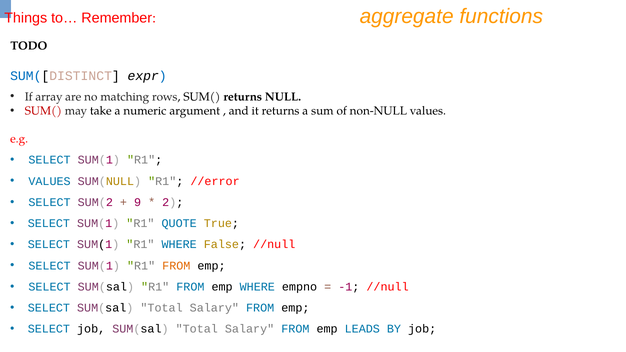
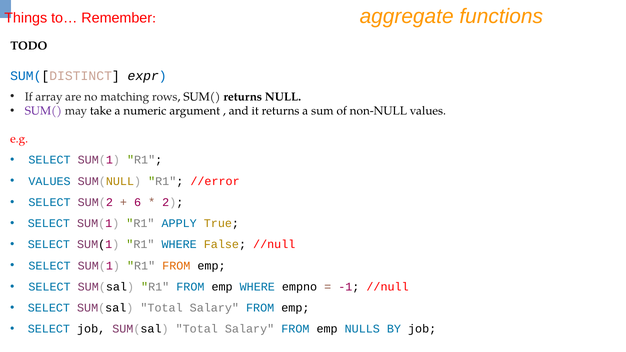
SUM( at (43, 111) colour: red -> purple
9: 9 -> 6
QUOTE: QUOTE -> APPLY
LEADS: LEADS -> NULLS
